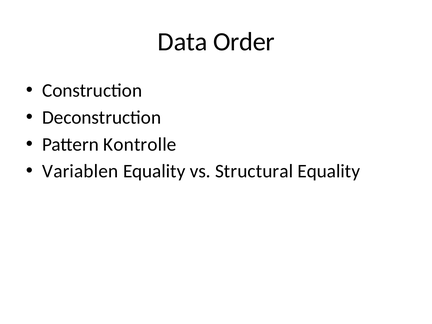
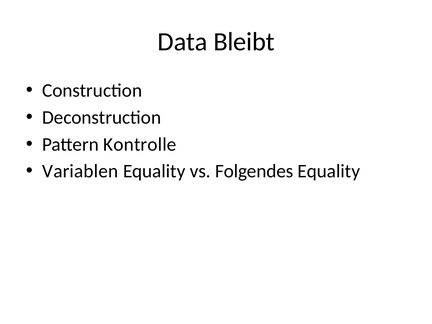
Order: Order -> Bleibt
Structural: Structural -> Folgendes
